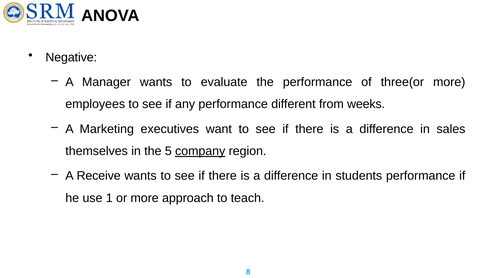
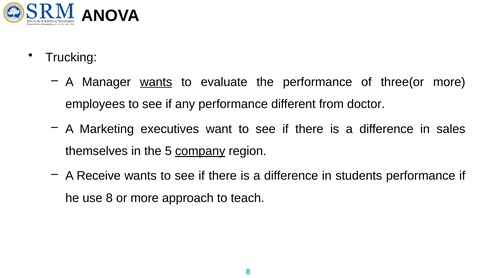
Negative: Negative -> Trucking
wants at (156, 82) underline: none -> present
weeks: weeks -> doctor
use 1: 1 -> 8
